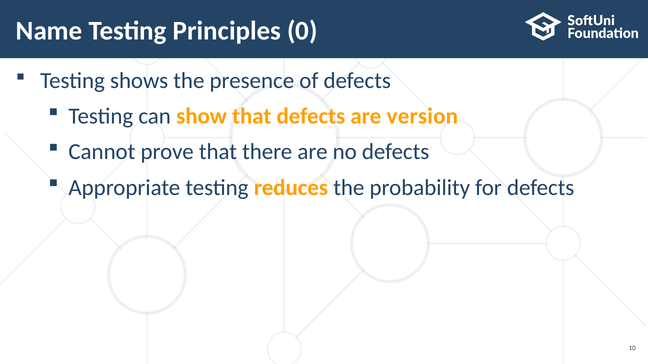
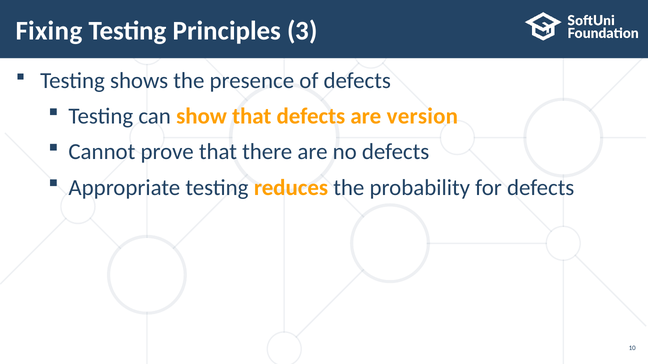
Name: Name -> Fixing
0: 0 -> 3
